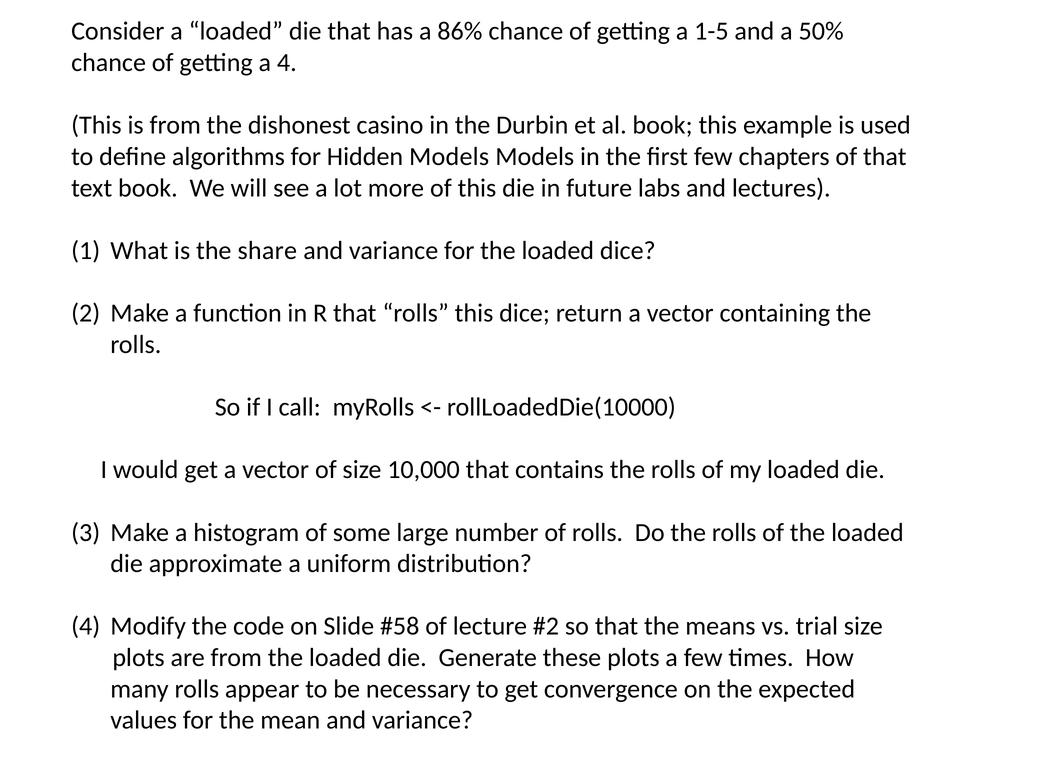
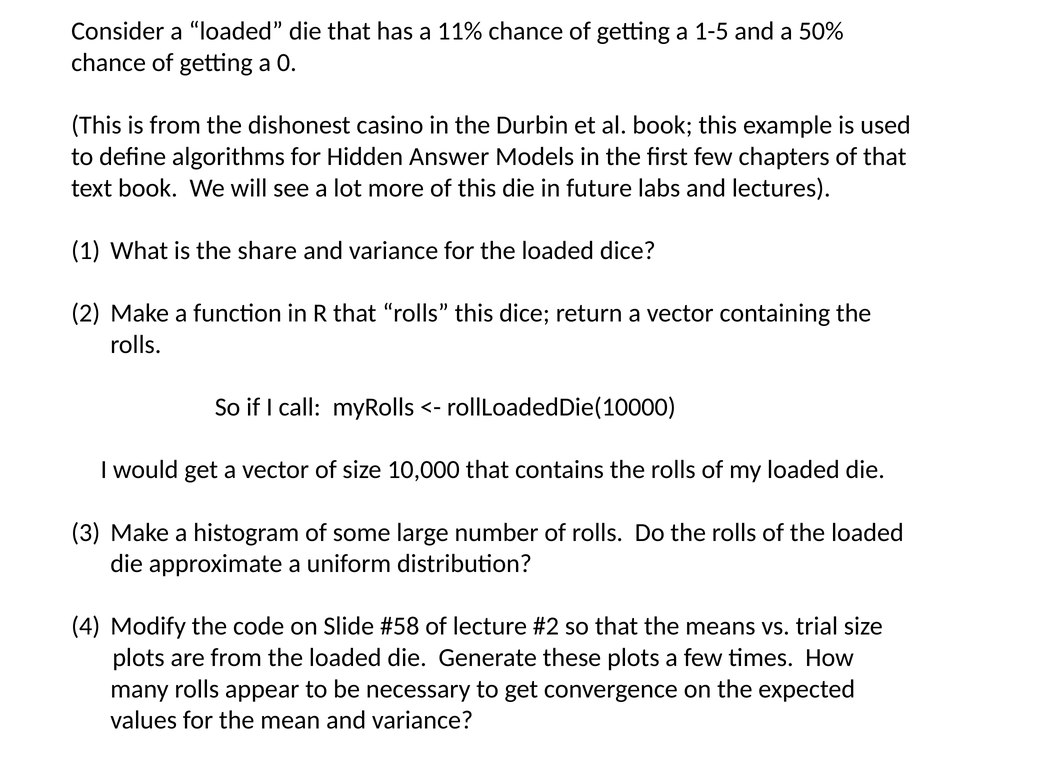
86%: 86% -> 11%
a 4: 4 -> 0
Hidden Models: Models -> Answer
